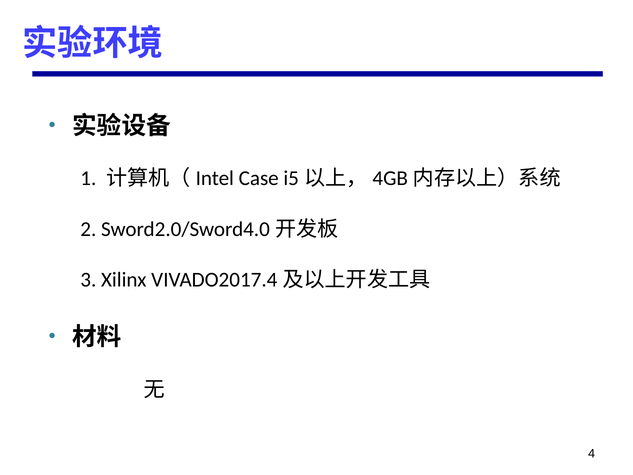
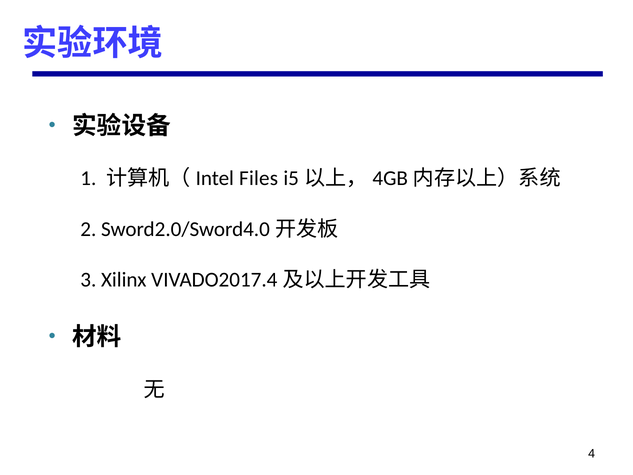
Case: Case -> Files
